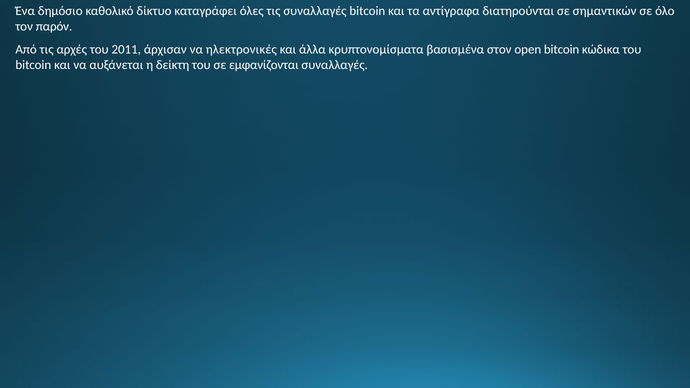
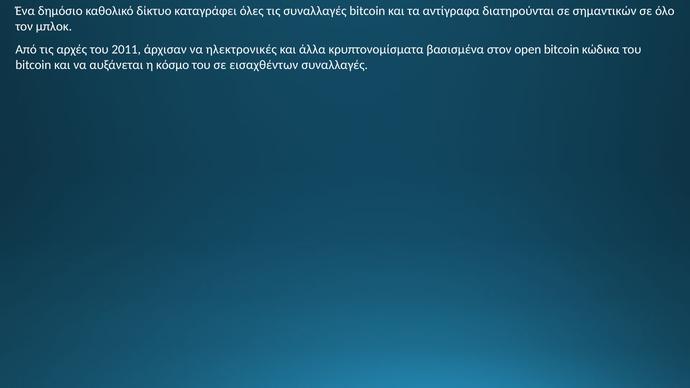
παρόν: παρόν -> μπλοκ
δείκτη: δείκτη -> κόσμο
εμφανίζονται: εμφανίζονται -> εισαχθέντων
